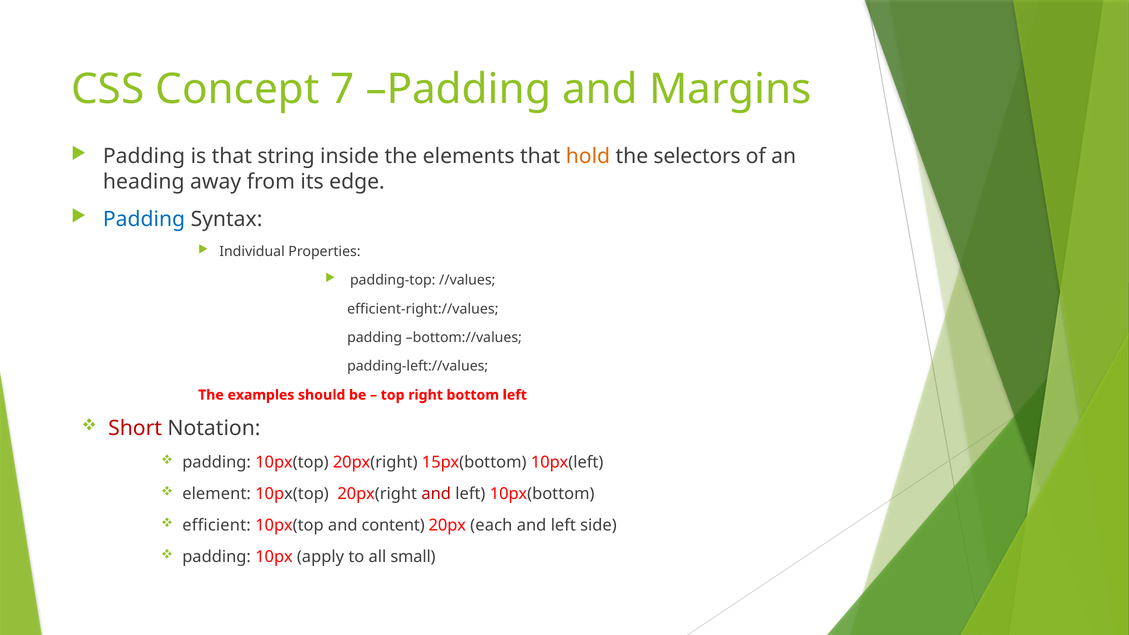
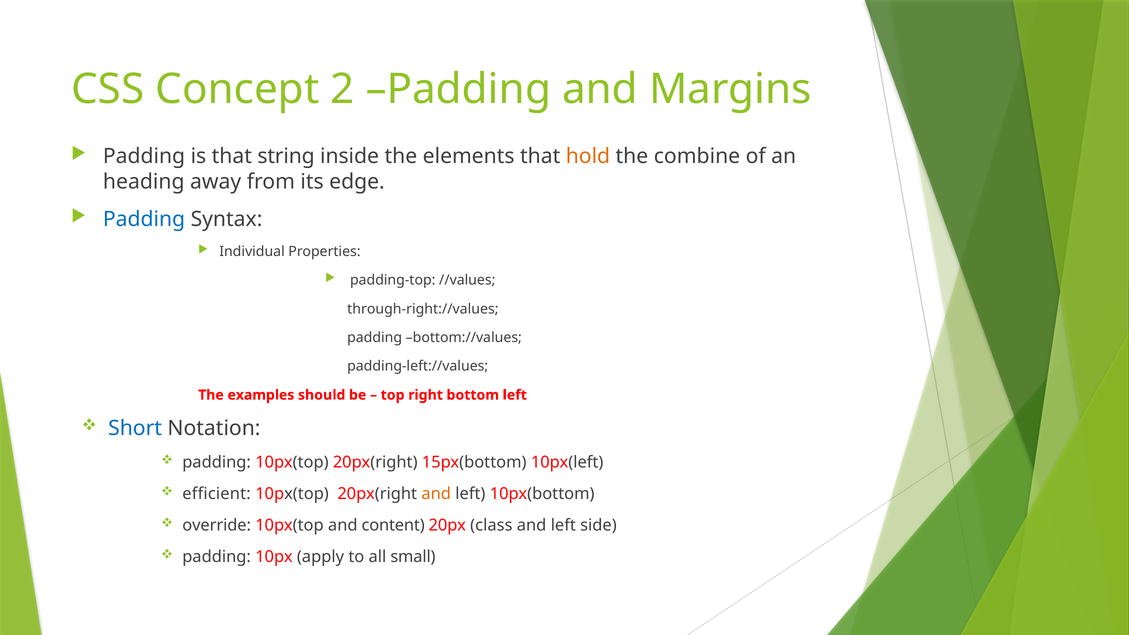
7: 7 -> 2
selectors: selectors -> combine
efficient-right://values: efficient-right://values -> through-right://values
Short colour: red -> blue
element: element -> efficient
and at (436, 494) colour: red -> orange
efficient: efficient -> override
each: each -> class
